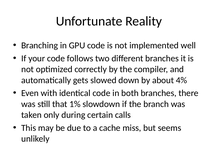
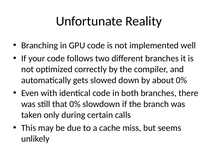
about 4%: 4% -> 0%
that 1%: 1% -> 0%
